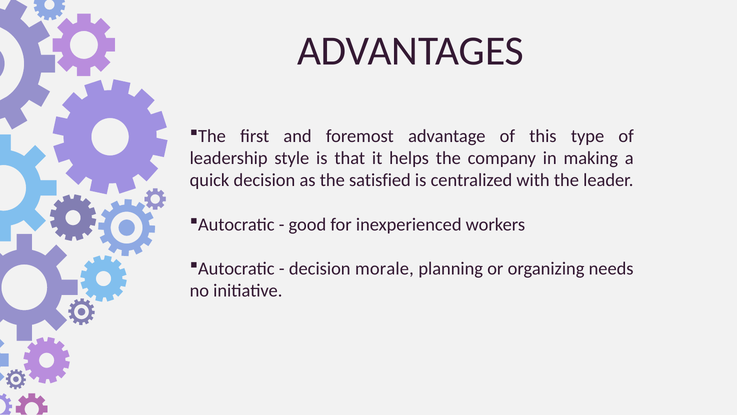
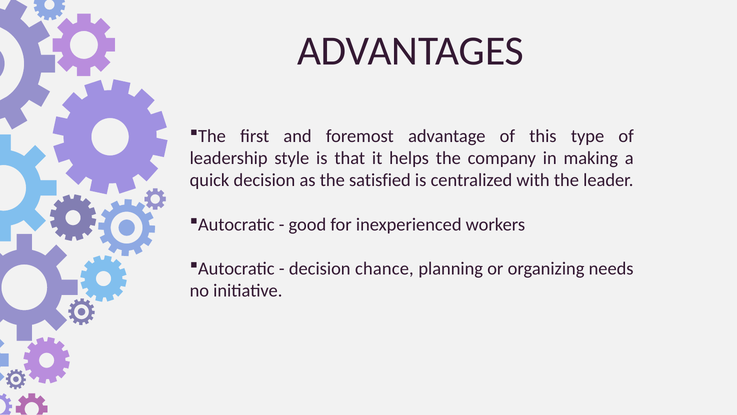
morale: morale -> chance
